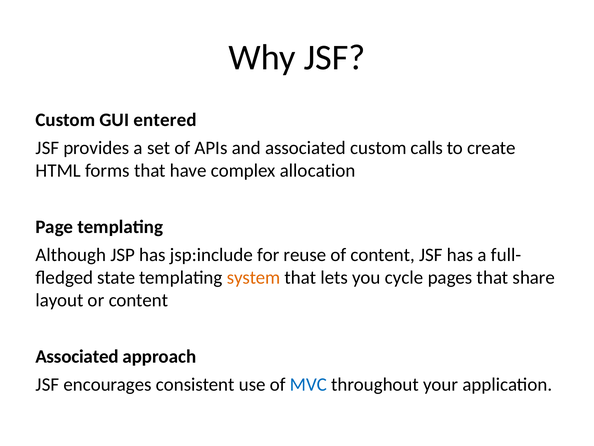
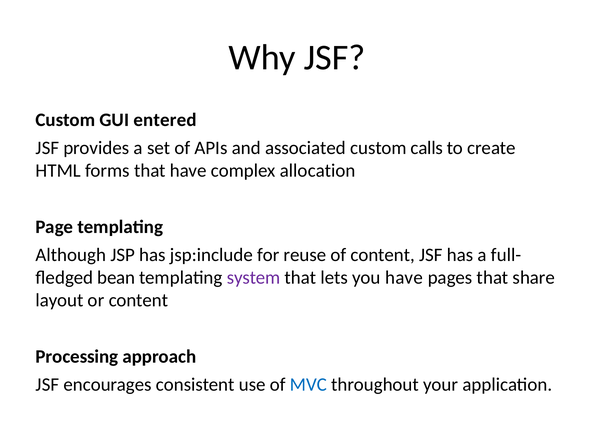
state: state -> bean
system colour: orange -> purple
you cycle: cycle -> have
Associated at (77, 356): Associated -> Processing
